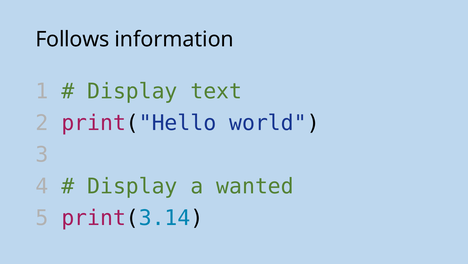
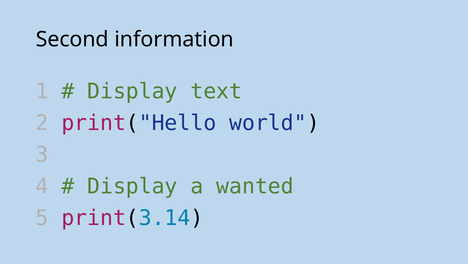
Follows: Follows -> Second
